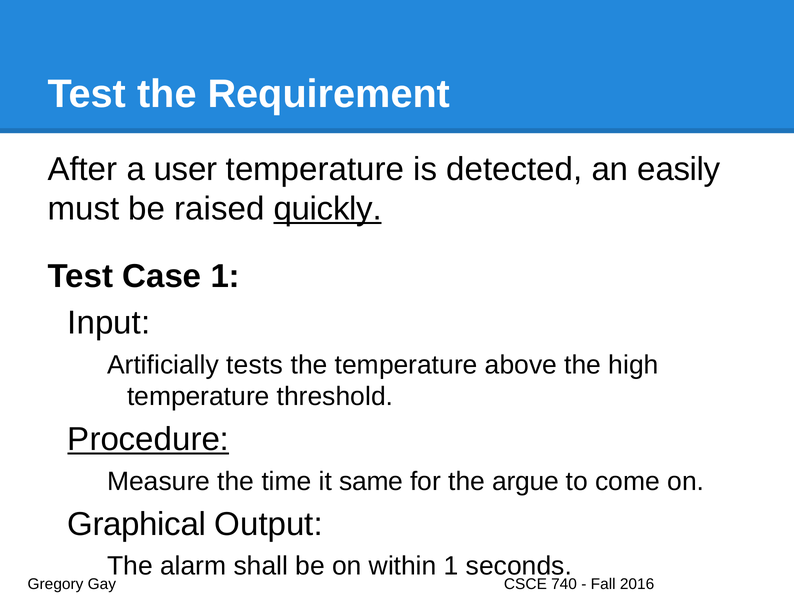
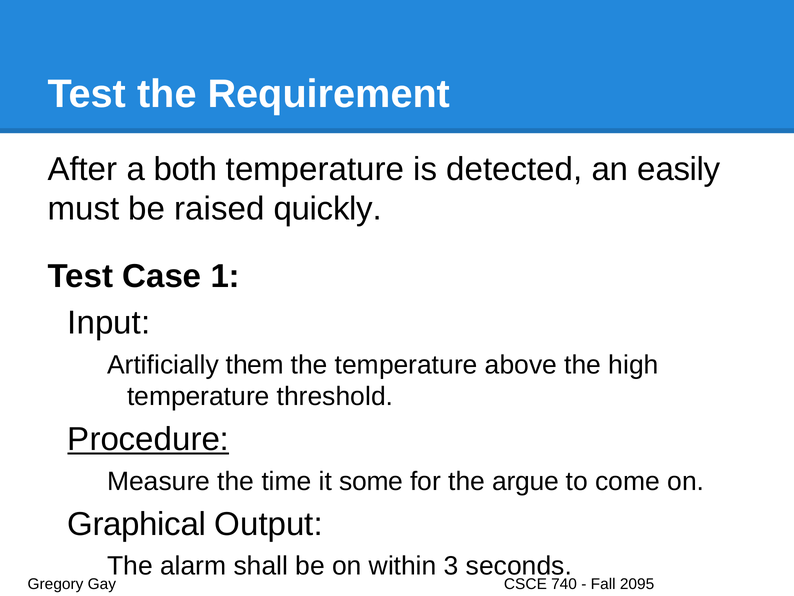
user: user -> both
quickly underline: present -> none
tests: tests -> them
same: same -> some
within 1: 1 -> 3
2016: 2016 -> 2095
